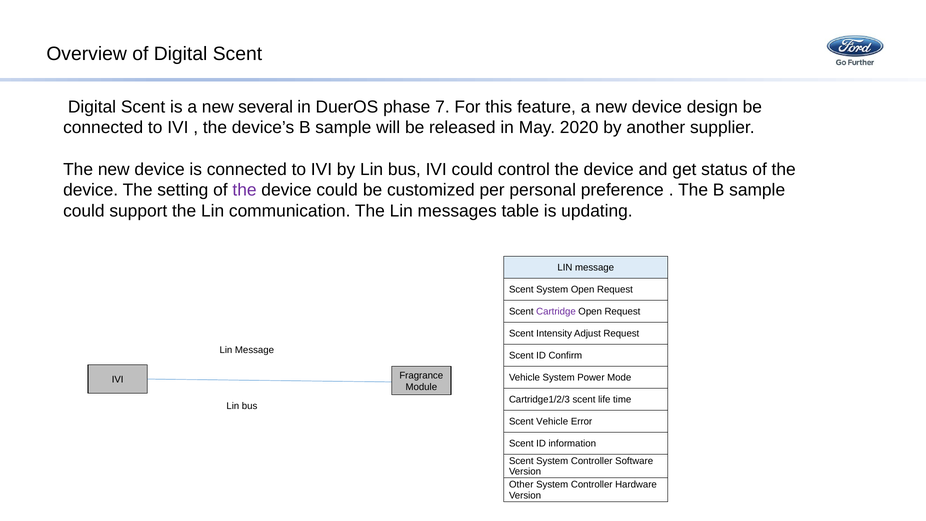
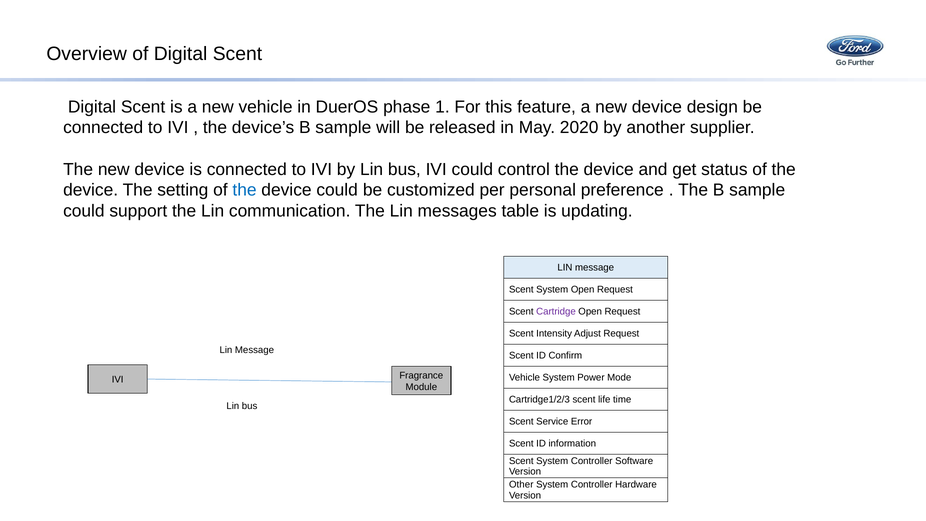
new several: several -> vehicle
7: 7 -> 1
the at (245, 190) colour: purple -> blue
Scent Vehicle: Vehicle -> Service
